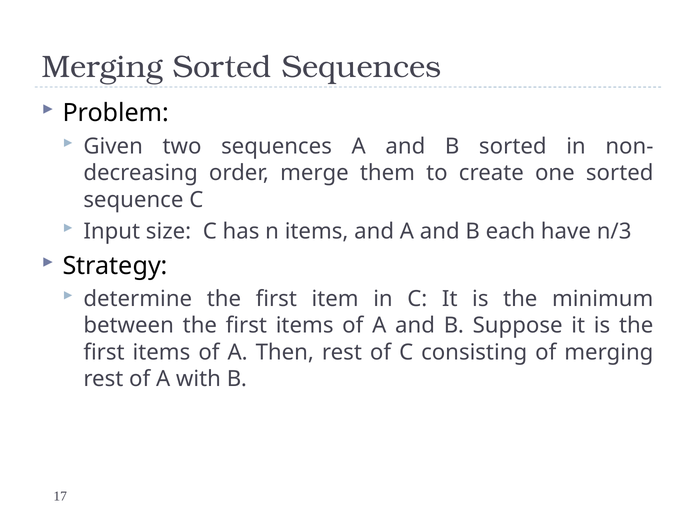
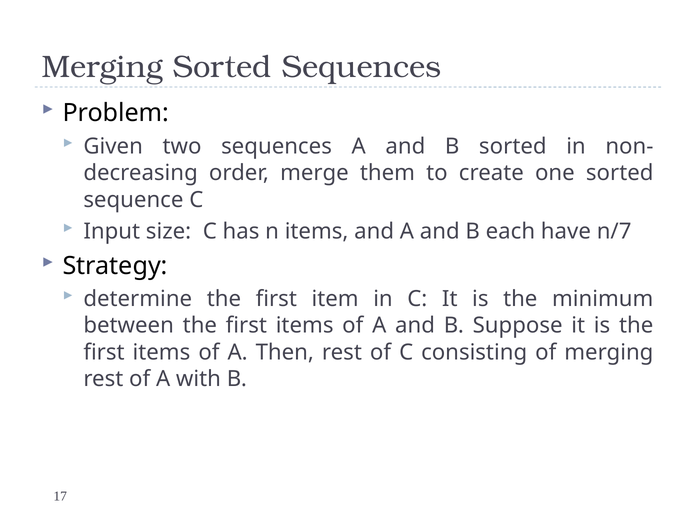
n/3: n/3 -> n/7
